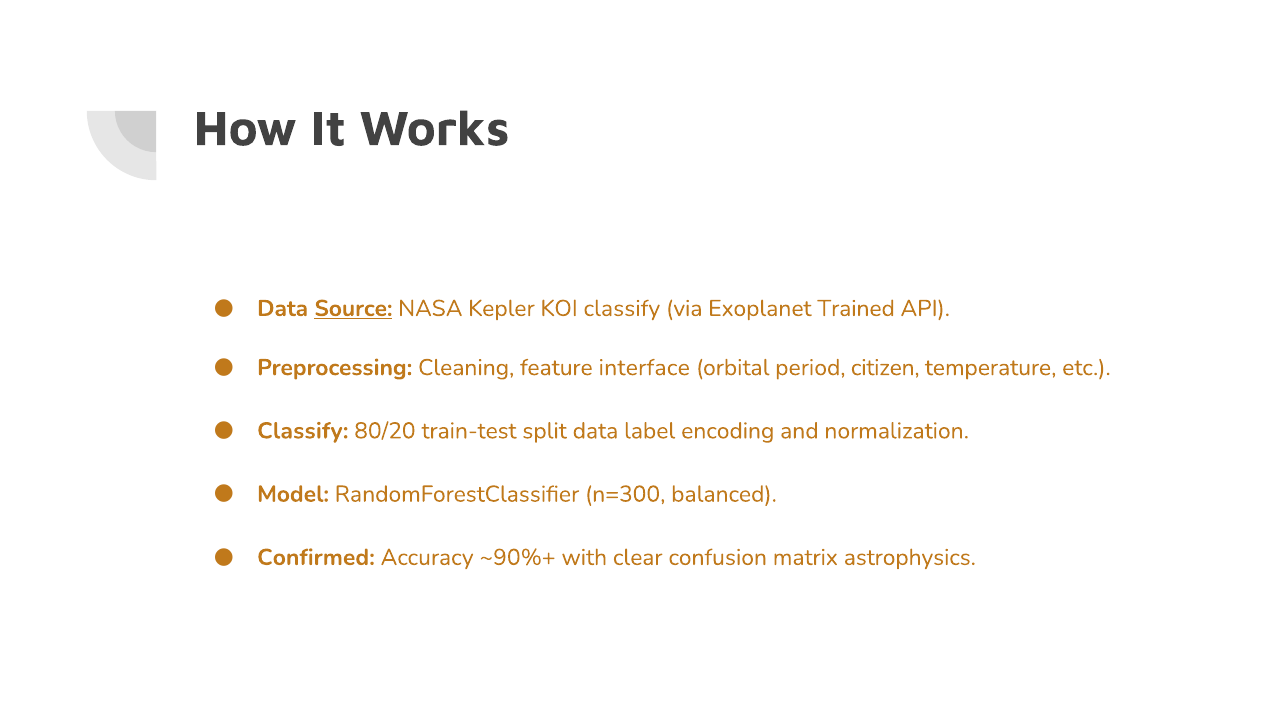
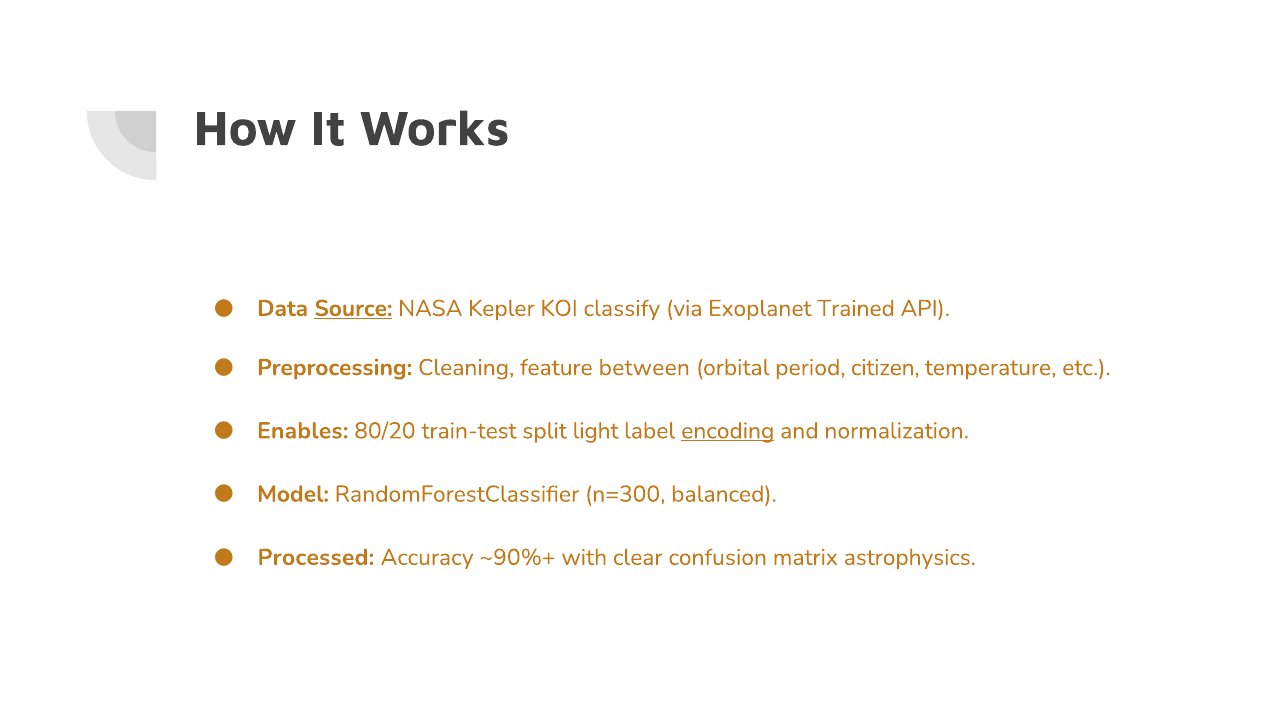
interface: interface -> between
Classify at (303, 431): Classify -> Enables
split data: data -> light
encoding underline: none -> present
Confirmed: Confirmed -> Processed
